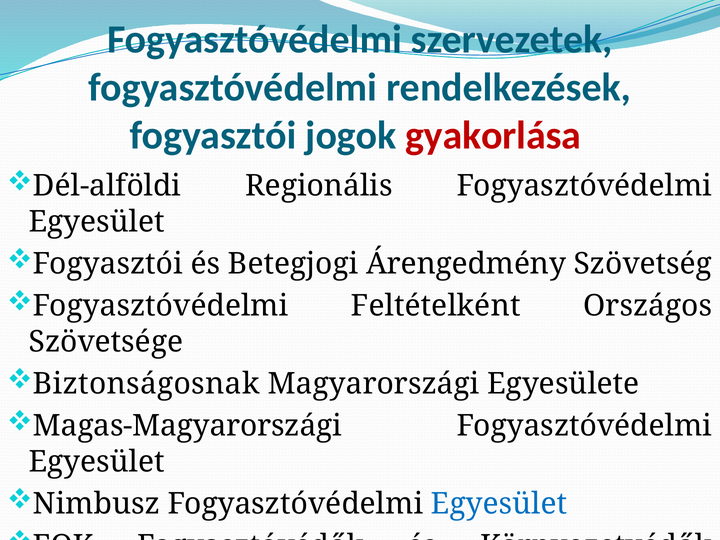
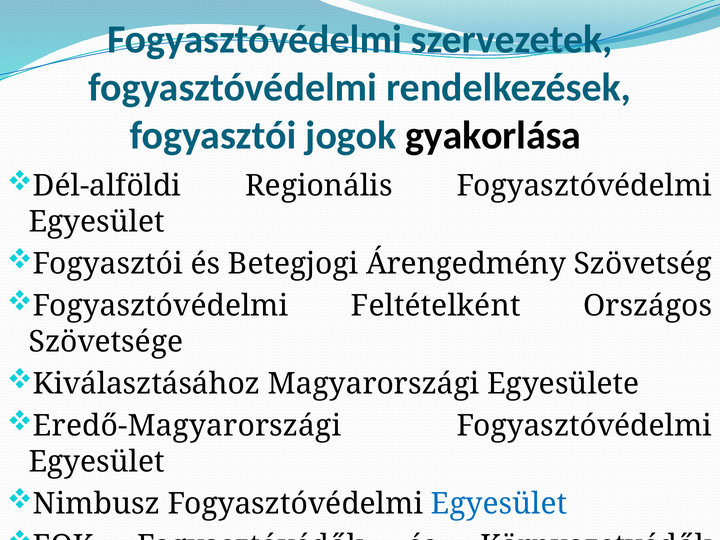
gyakorlása colour: red -> black
Biztonságosnak: Biztonságosnak -> Kiválasztásához
Magas-Magyarországi: Magas-Magyarországi -> Eredő-Magyarországi
